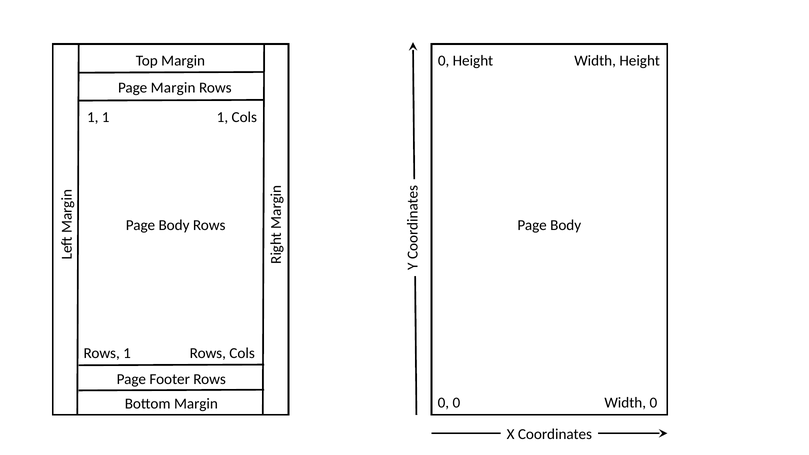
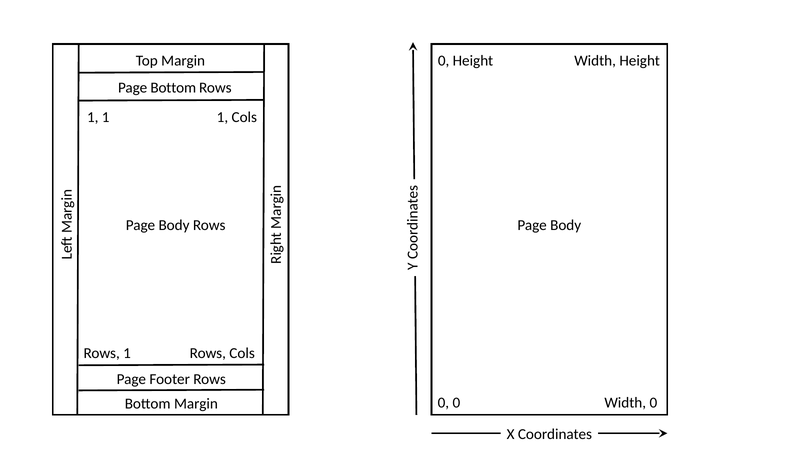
Page Margin: Margin -> Bottom
